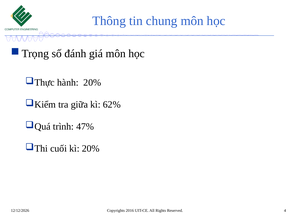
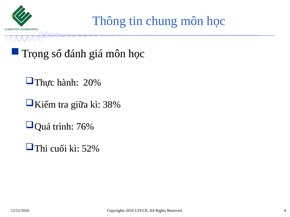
62%: 62% -> 38%
47%: 47% -> 76%
kì 20%: 20% -> 52%
